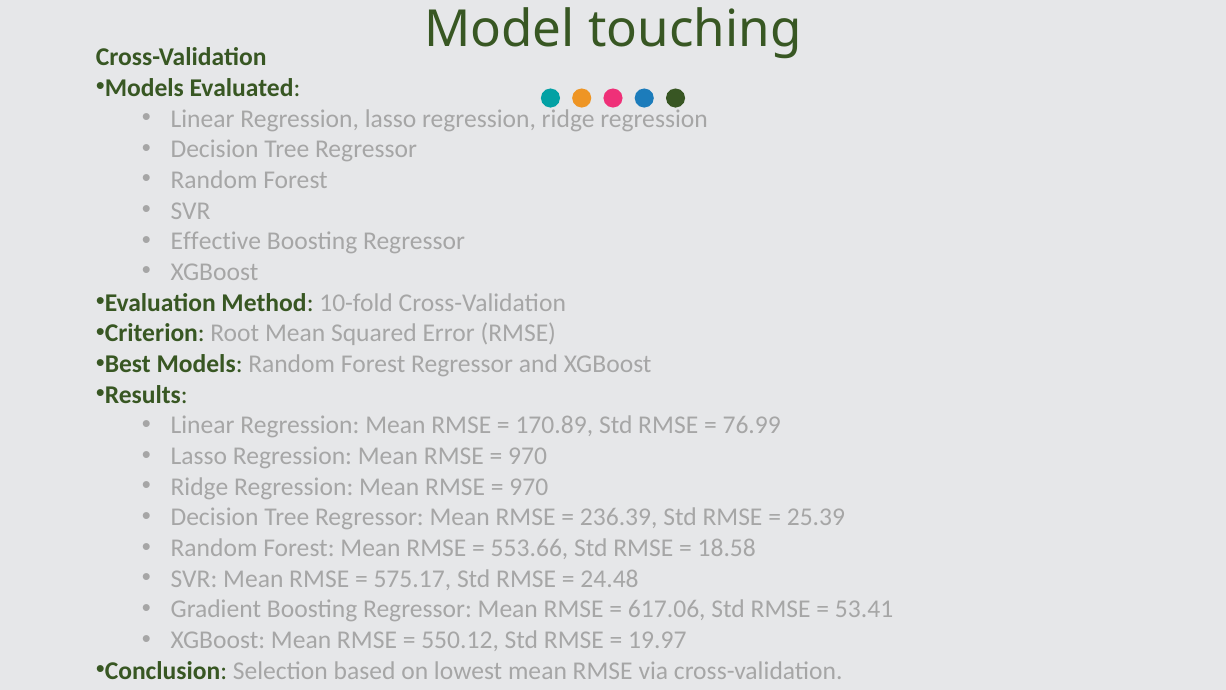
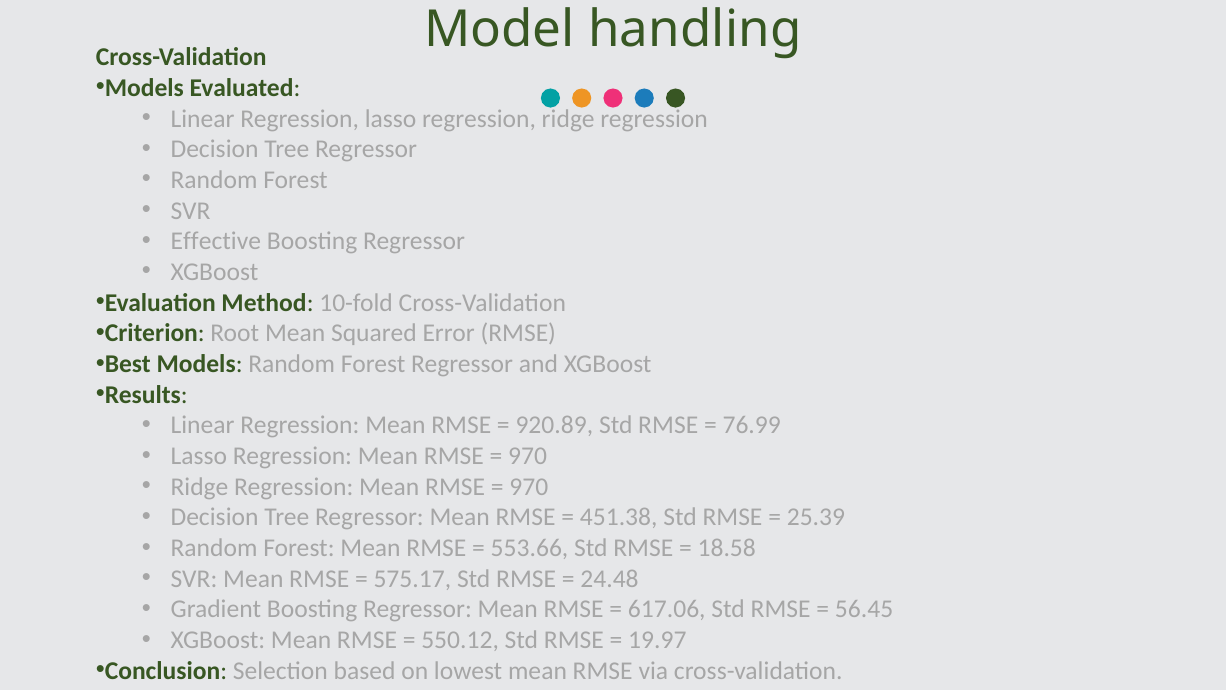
touching: touching -> handling
170.89: 170.89 -> 920.89
236.39: 236.39 -> 451.38
53.41: 53.41 -> 56.45
